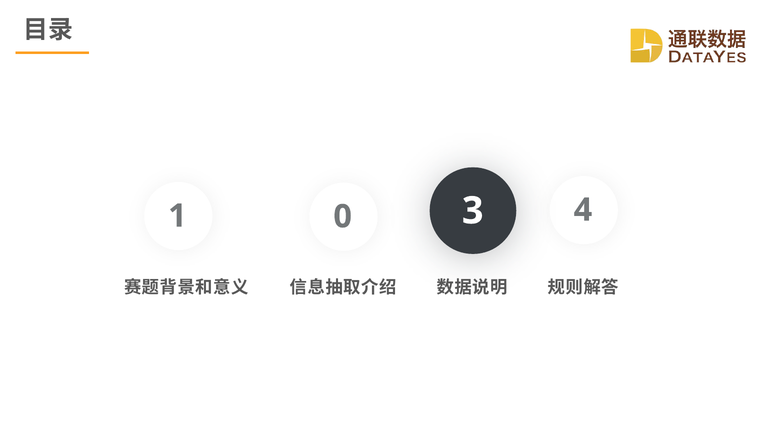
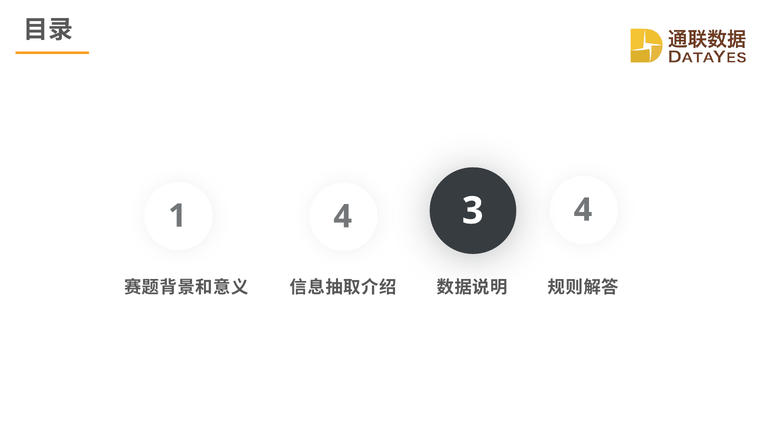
1 0: 0 -> 4
